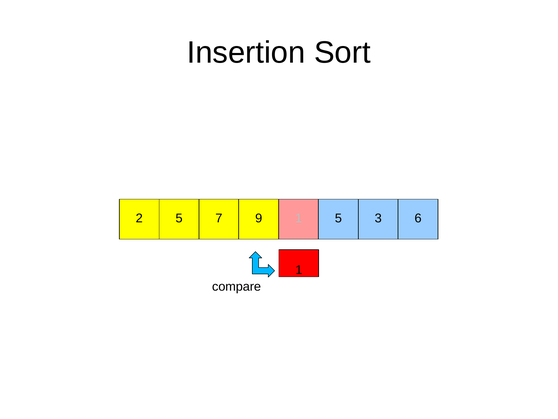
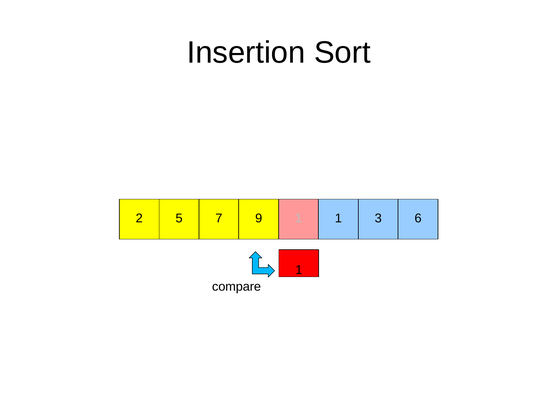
1 5: 5 -> 1
